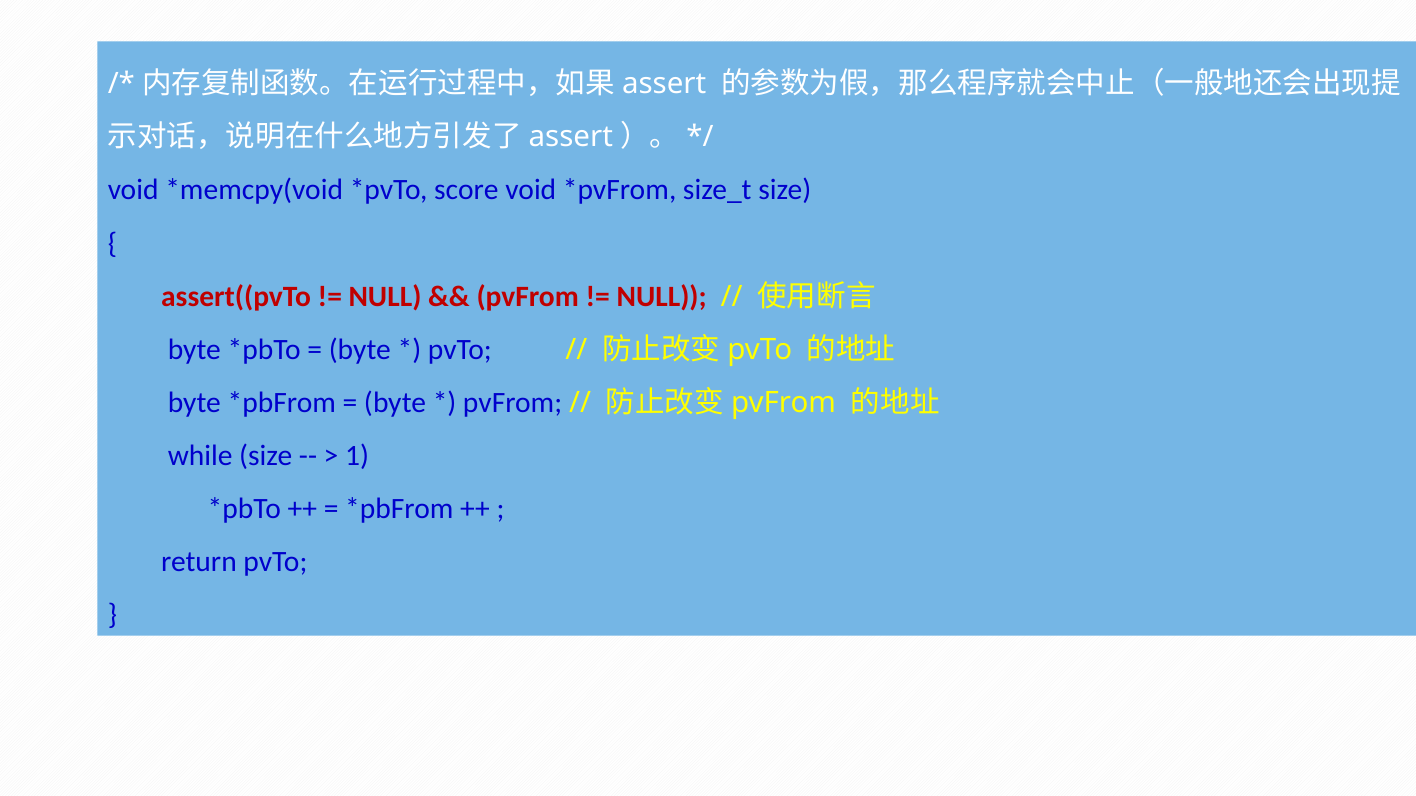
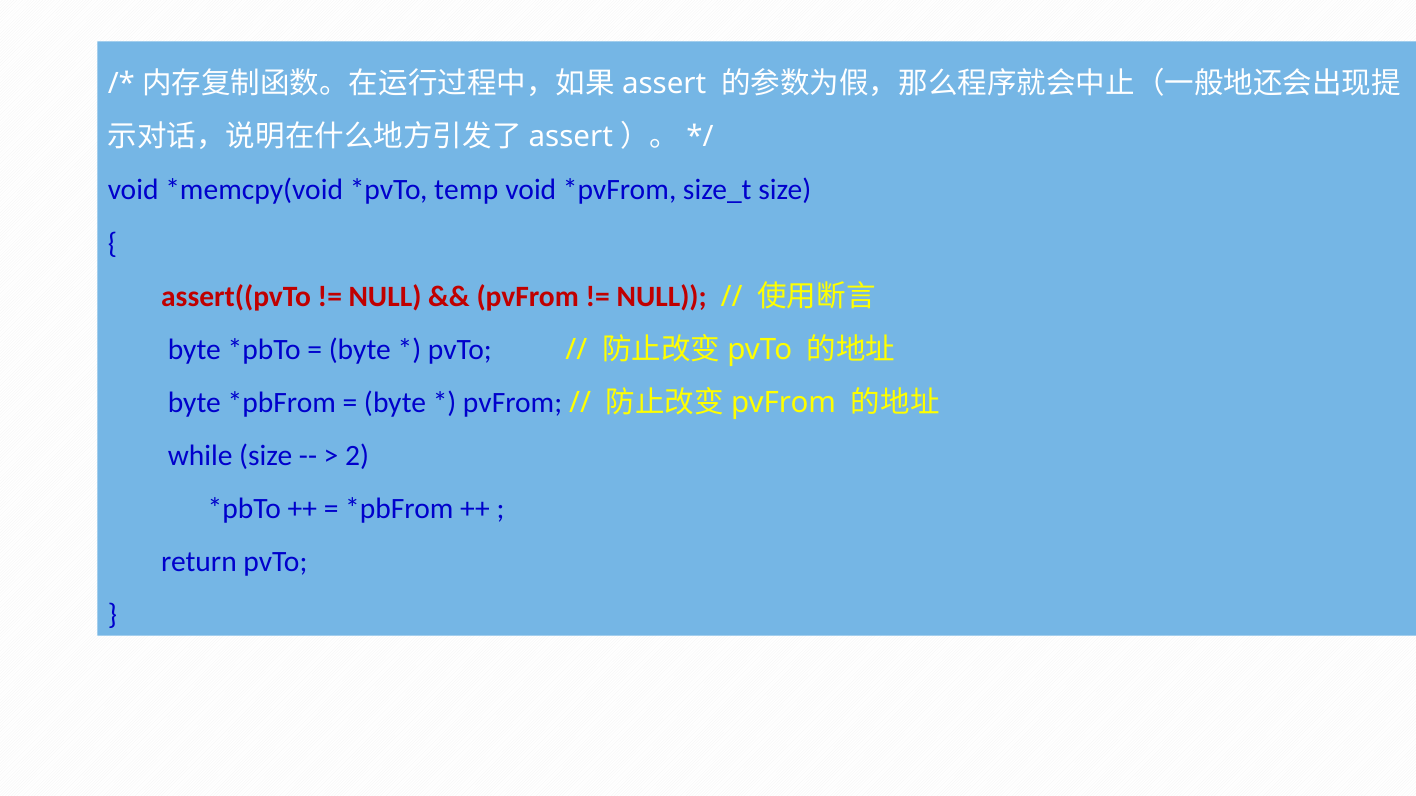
score: score -> temp
1: 1 -> 2
